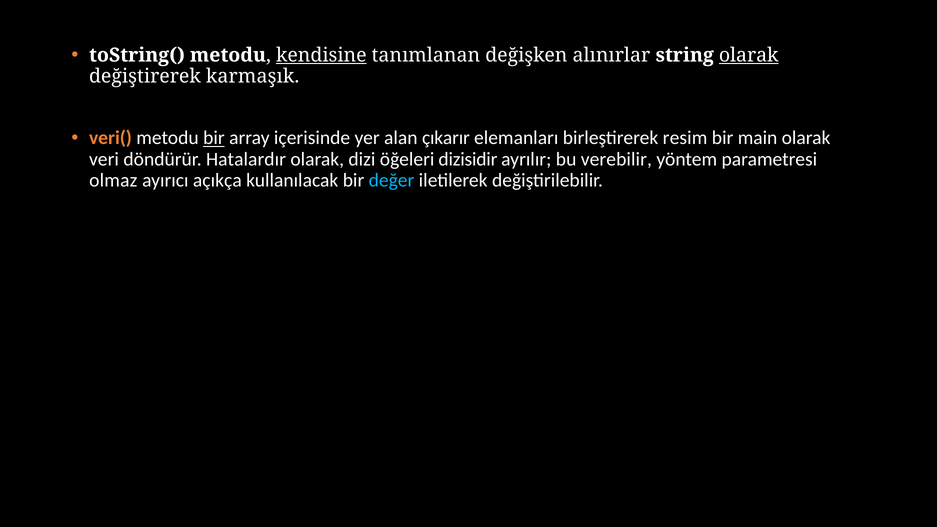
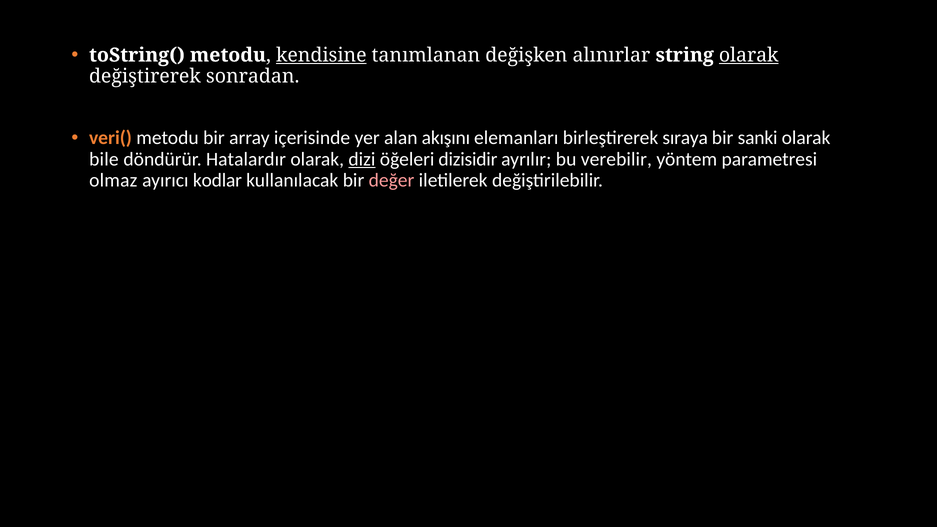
karmaşık: karmaşık -> sonradan
bir at (214, 138) underline: present -> none
çıkarır: çıkarır -> akışını
resim: resim -> sıraya
main: main -> sanki
veri: veri -> bile
dizi underline: none -> present
açıkça: açıkça -> kodlar
değer colour: light blue -> pink
